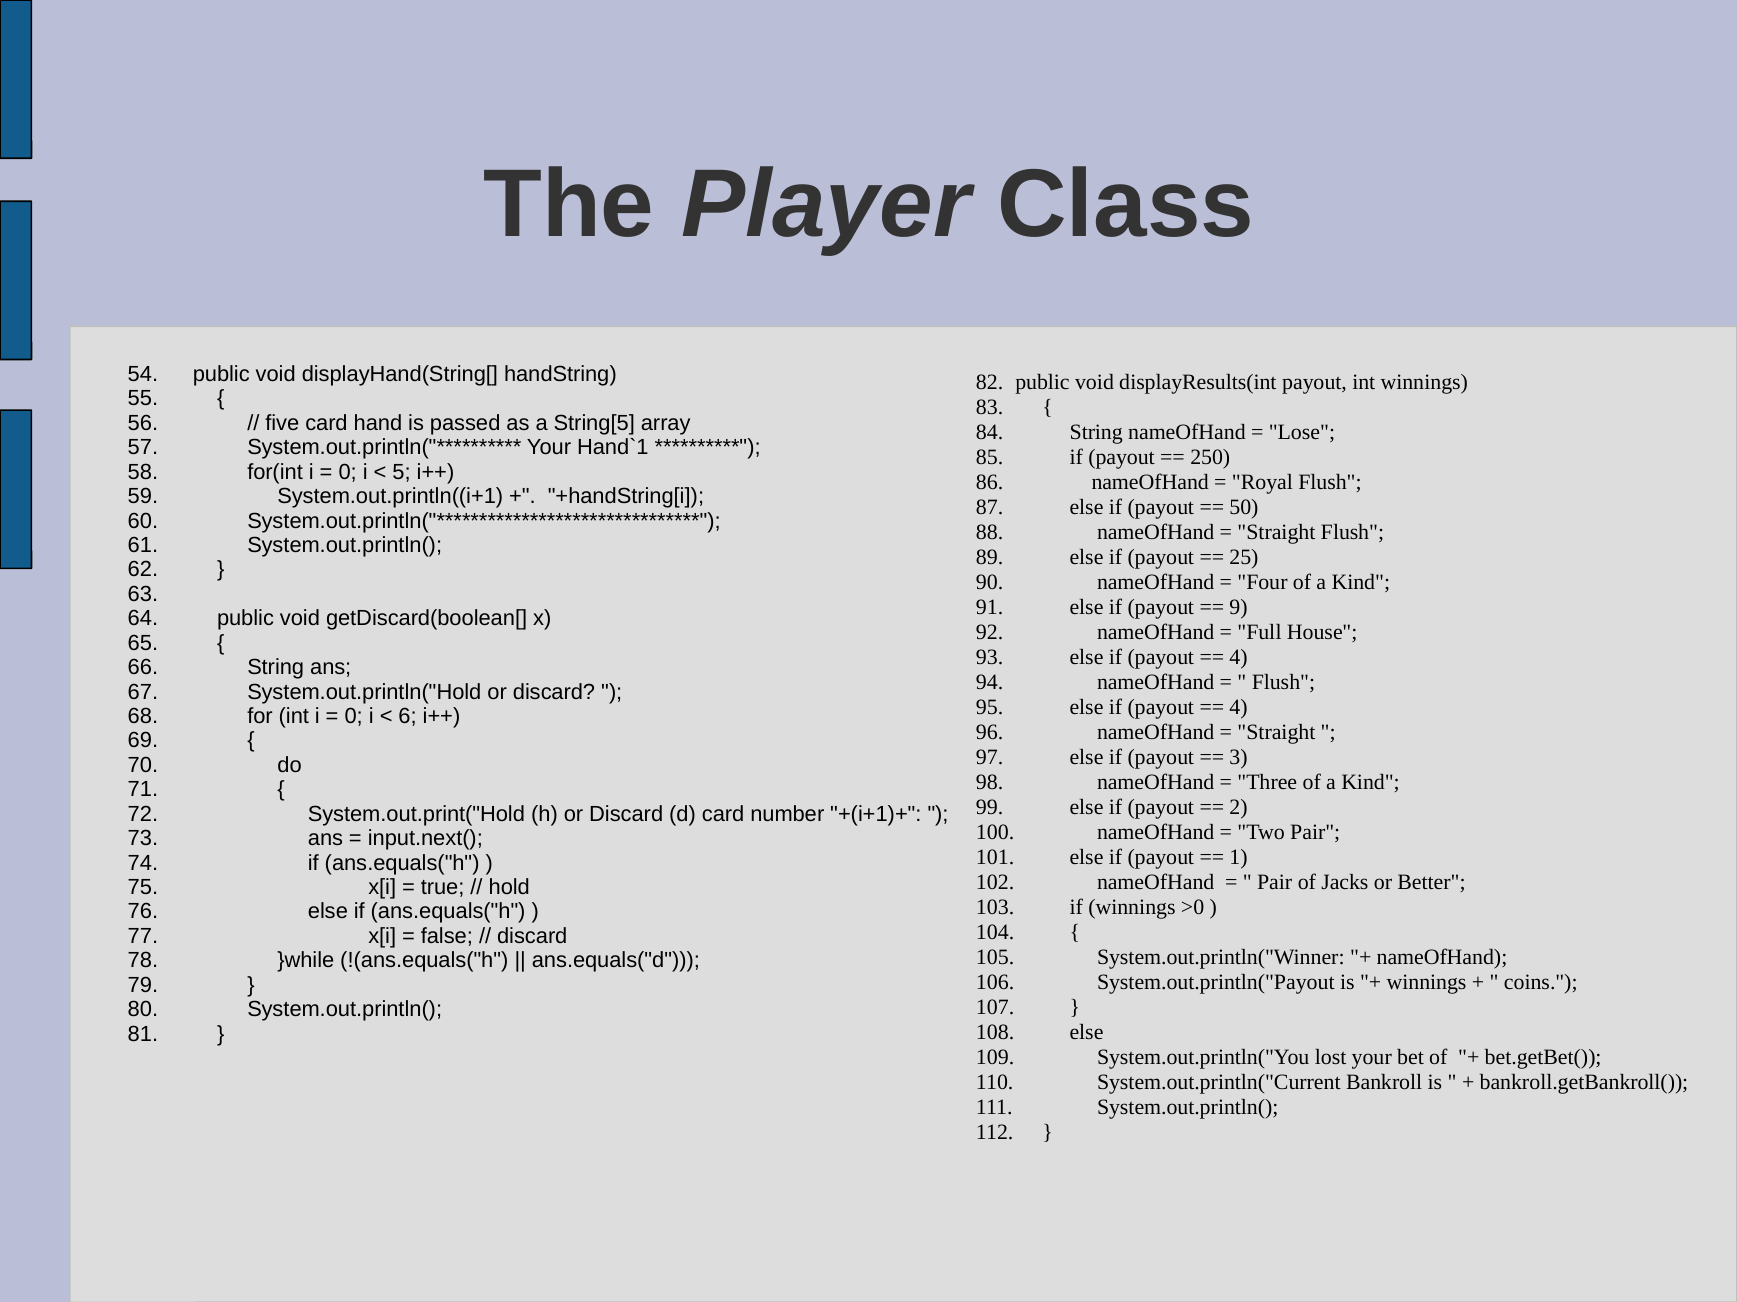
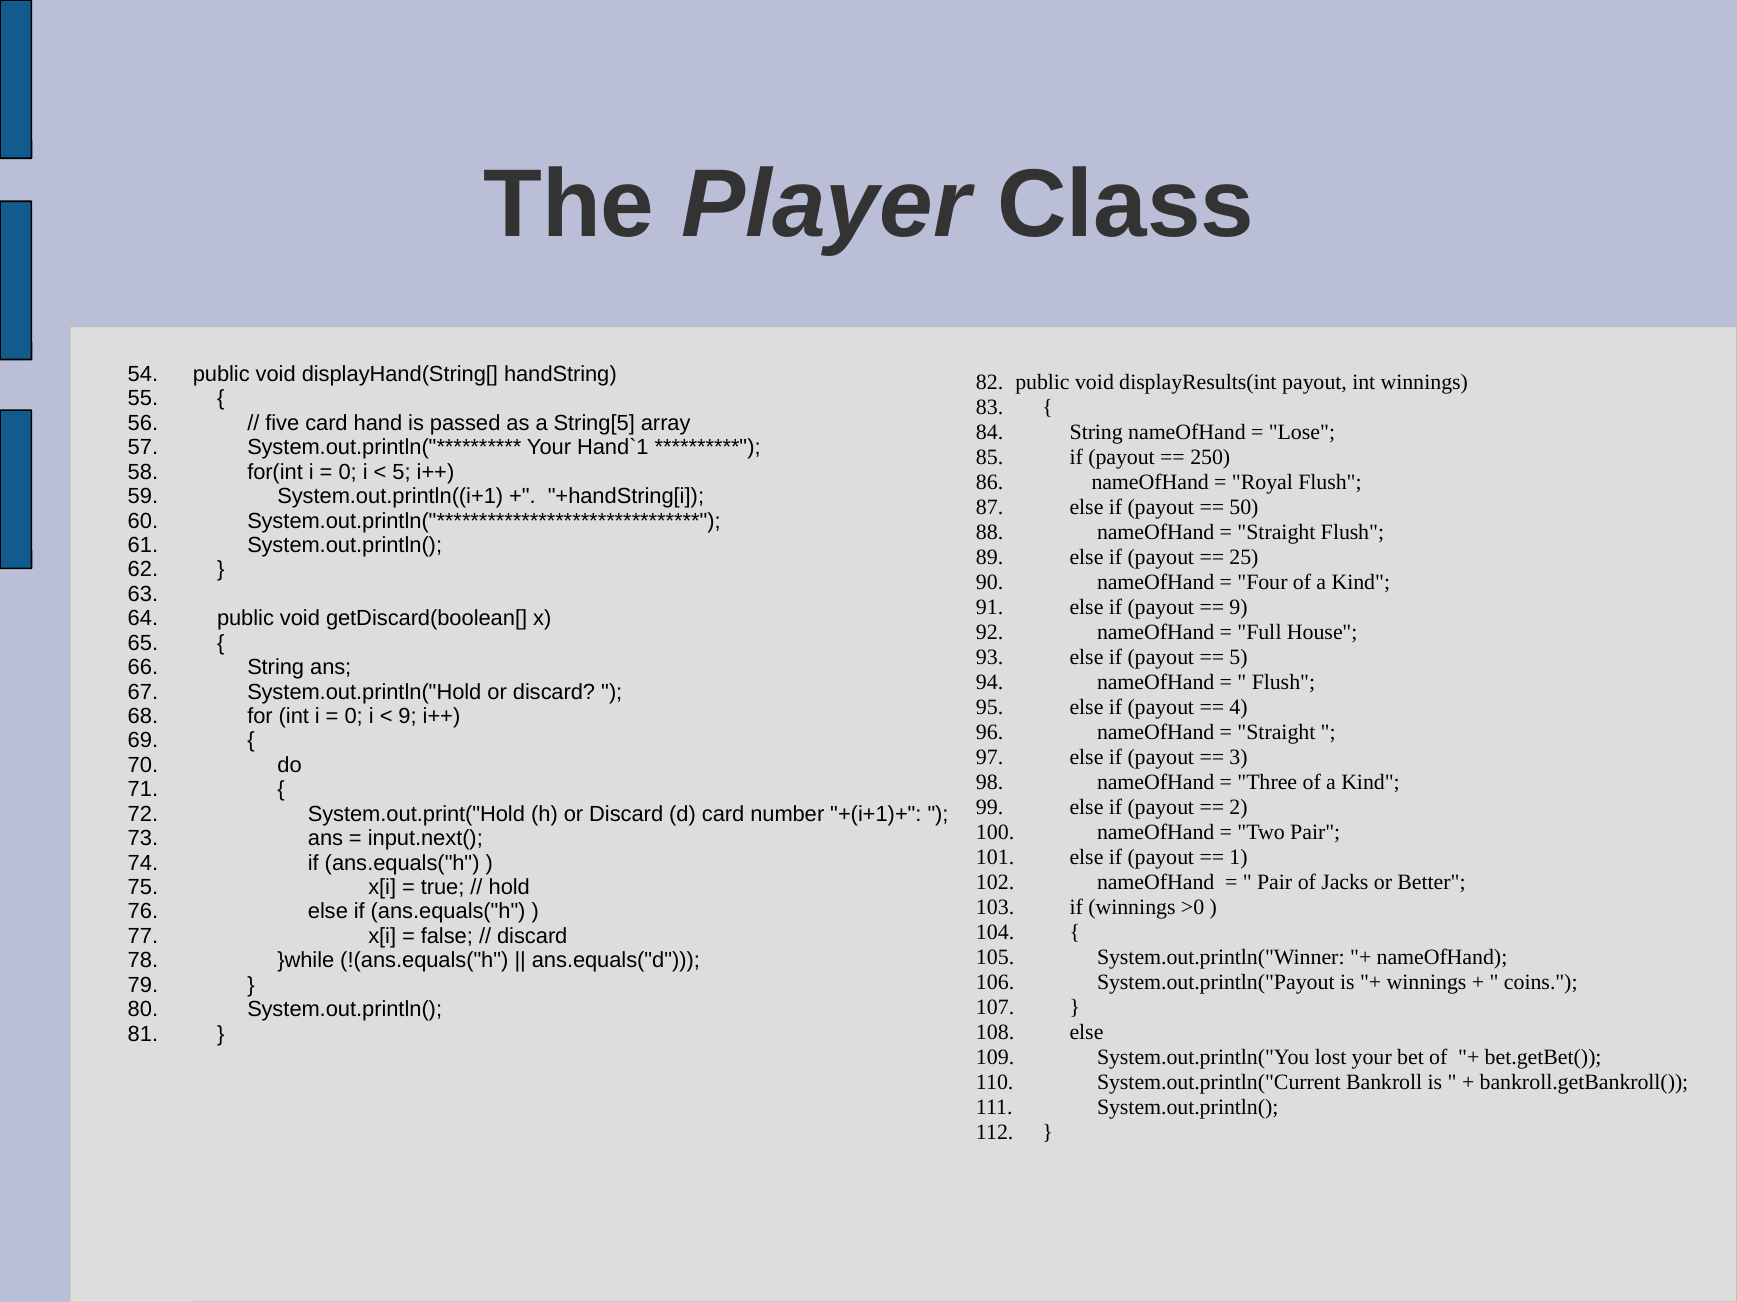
4 at (1239, 658): 4 -> 5
6 at (407, 717): 6 -> 9
